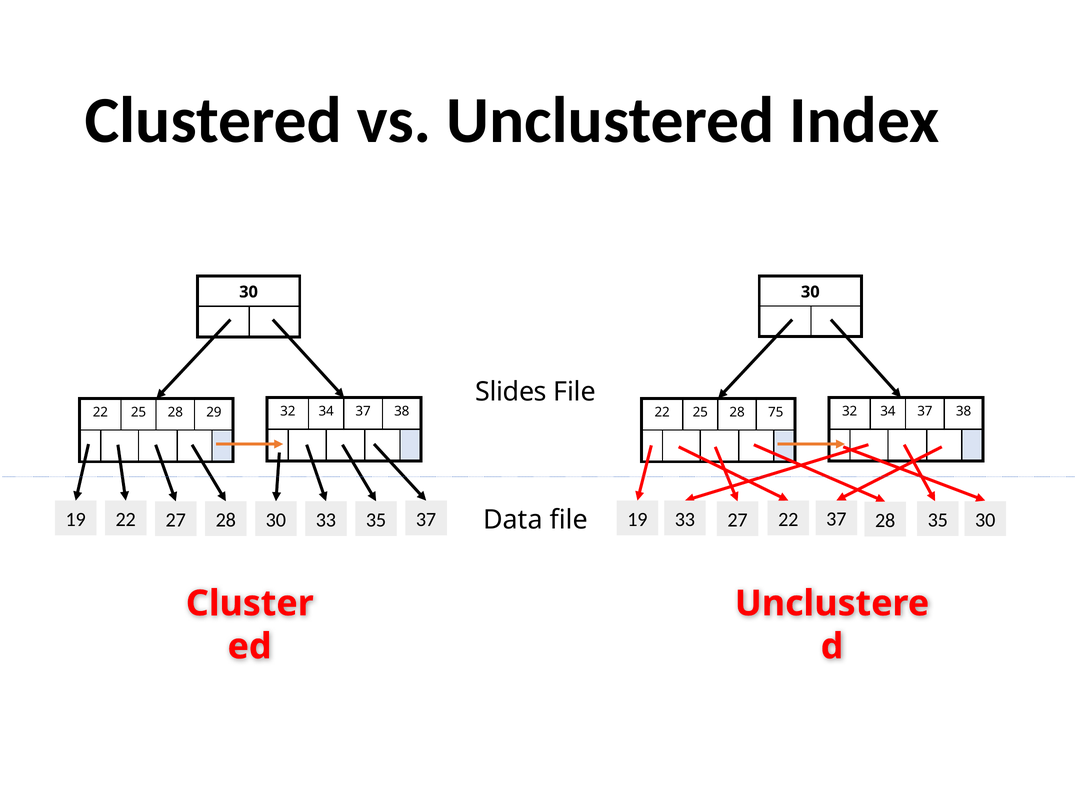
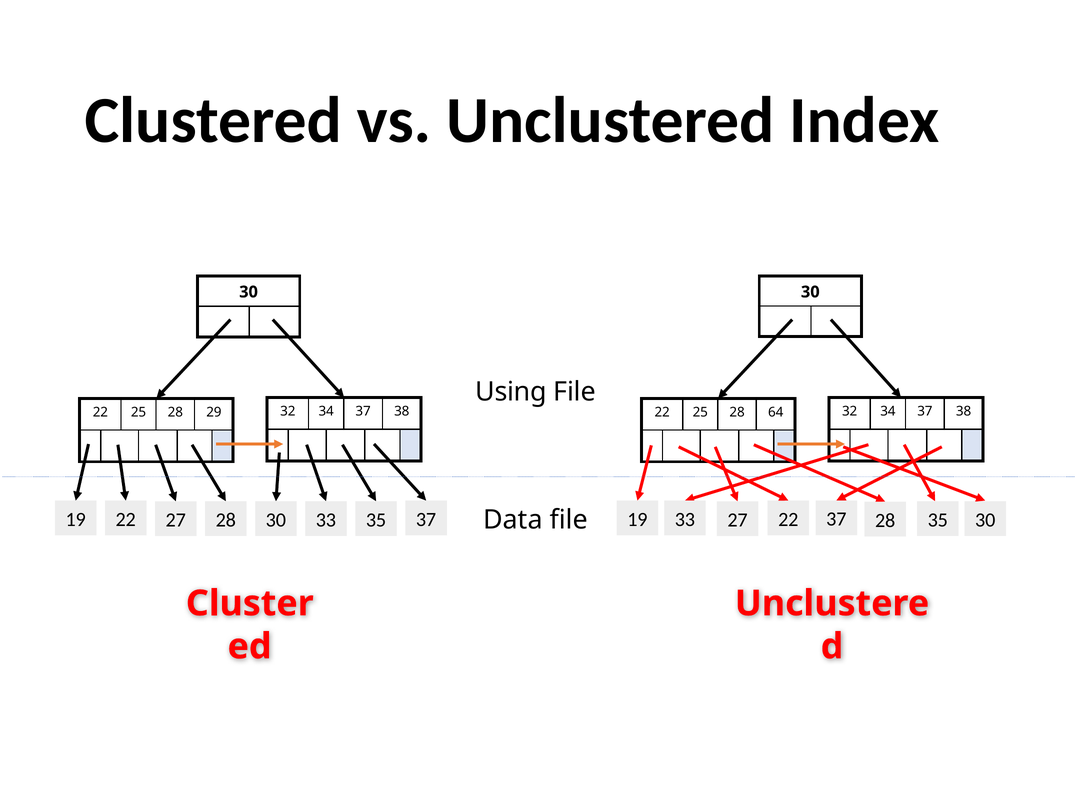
Slides: Slides -> Using
75: 75 -> 64
